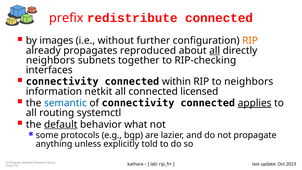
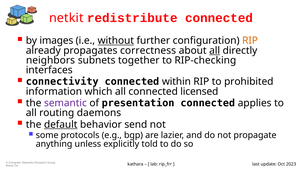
prefix: prefix -> netkit
without underline: none -> present
reproduced: reproduced -> correctness
to neighbors: neighbors -> prohibited
netkit: netkit -> which
semantic colour: blue -> purple
of connectivity: connectivity -> presentation
applies underline: present -> none
systemctl: systemctl -> daemons
what: what -> send
